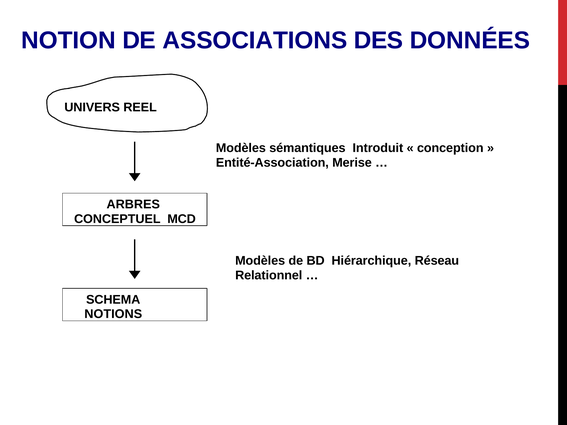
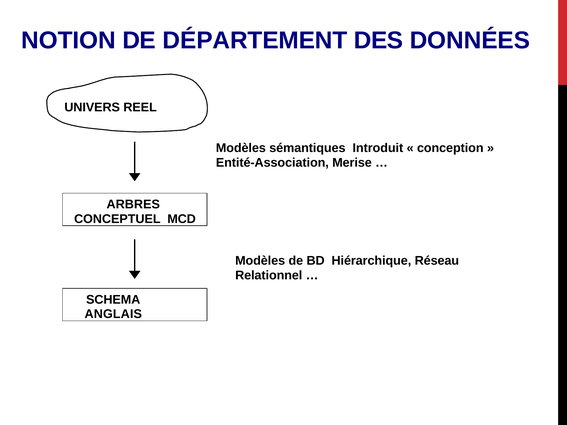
ASSOCIATIONS: ASSOCIATIONS -> DÉPARTEMENT
NOTIONS: NOTIONS -> ANGLAIS
